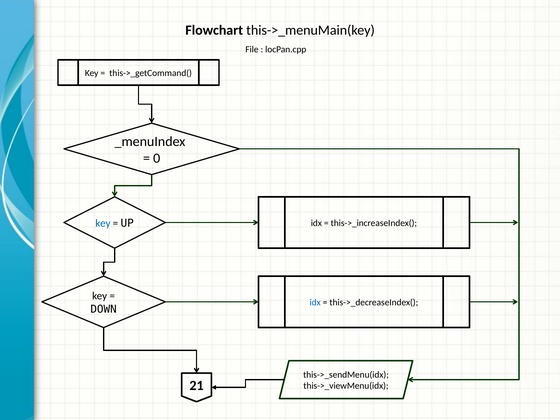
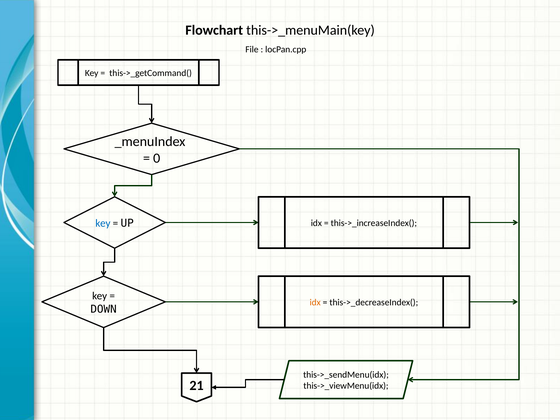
idx at (315, 302) colour: blue -> orange
